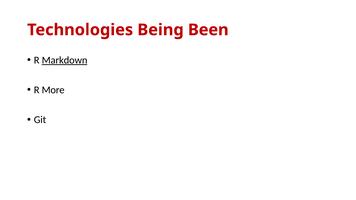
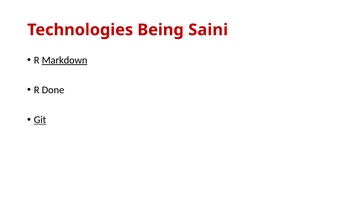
Been: Been -> Saini
More: More -> Done
Git underline: none -> present
